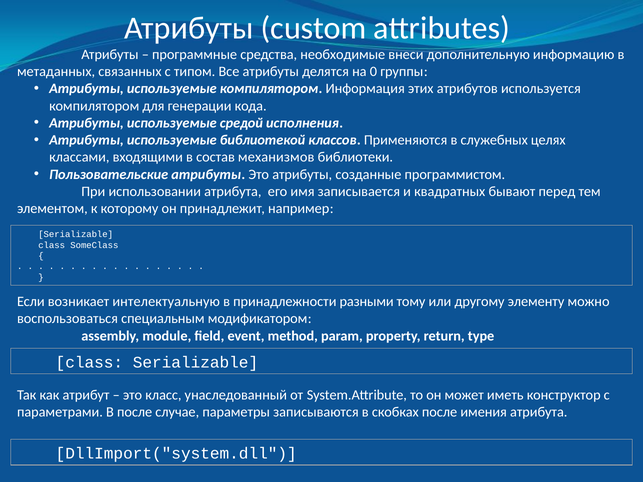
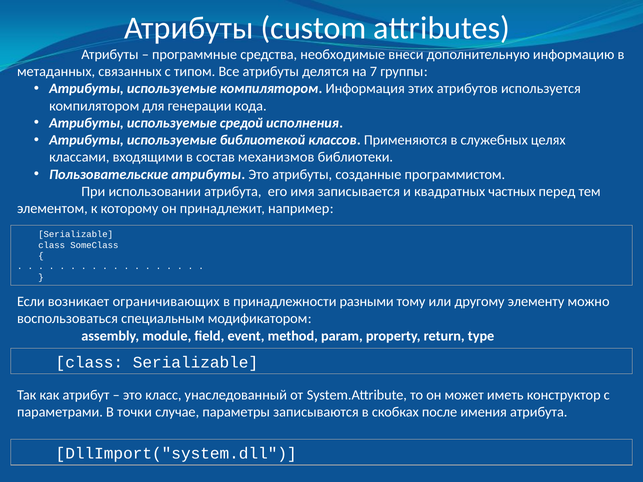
0: 0 -> 7
бывают: бывают -> частных
интелектуальную: интелектуальную -> ограничивающих
В после: после -> точки
